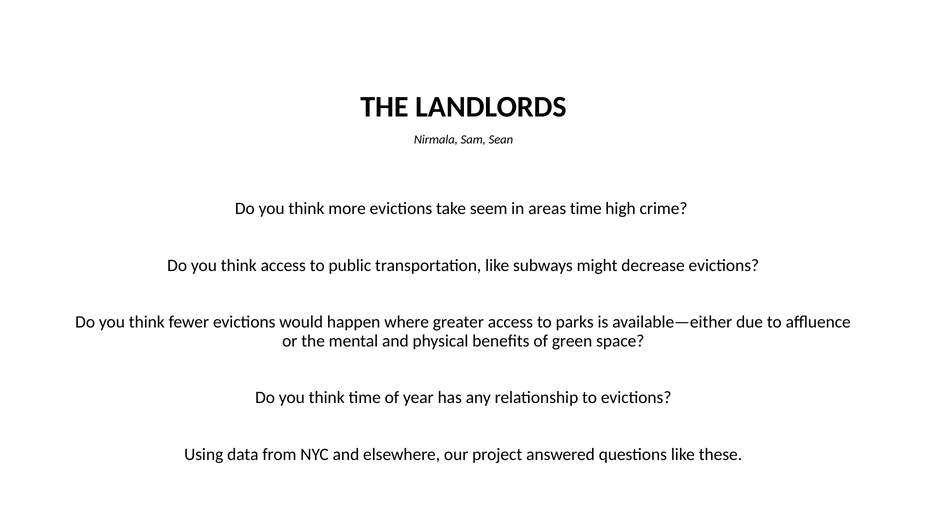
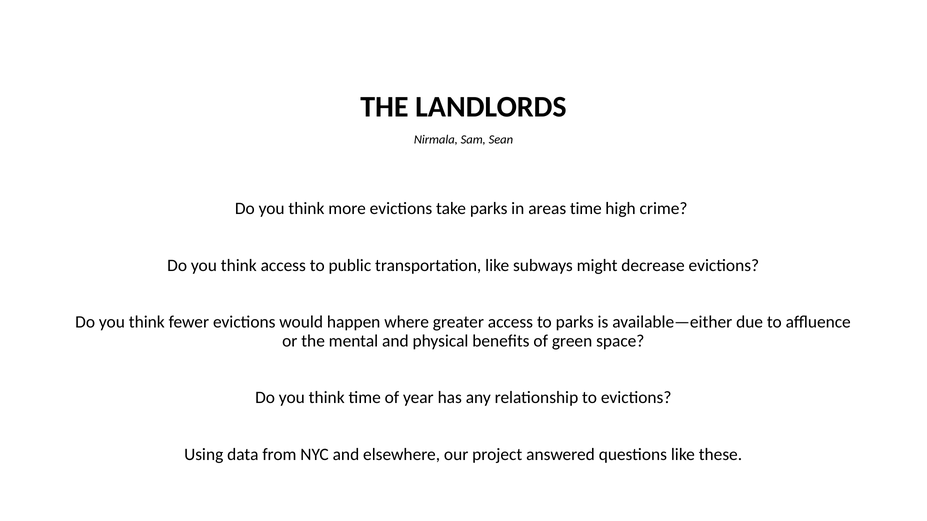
take seem: seem -> parks
